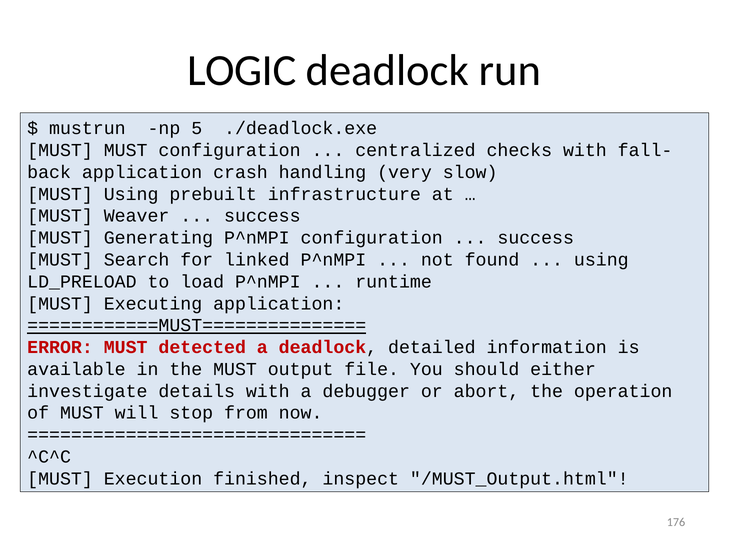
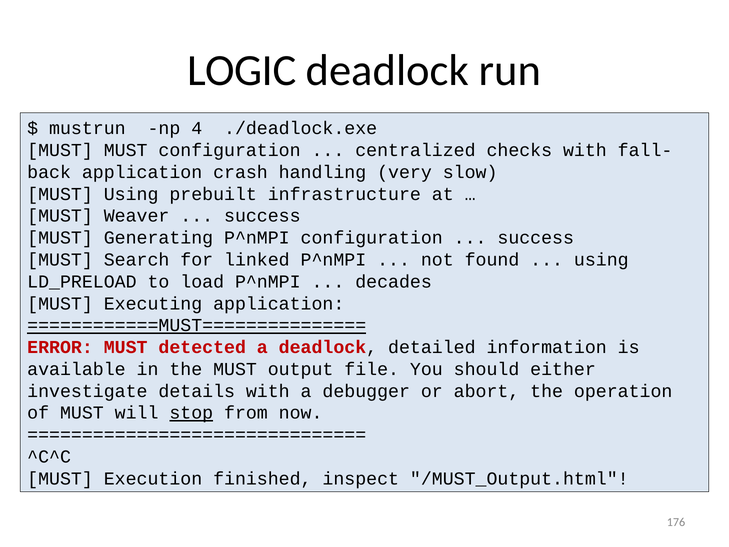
5: 5 -> 4
runtime: runtime -> decades
stop underline: none -> present
